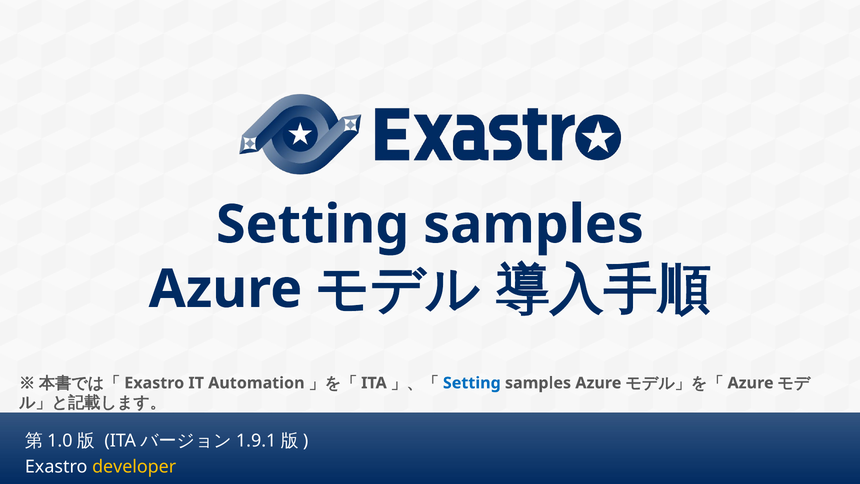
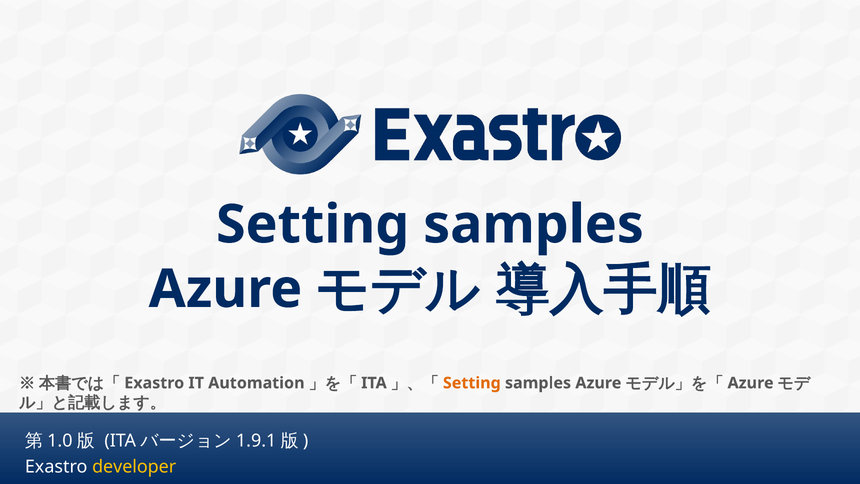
Setting at (472, 383) colour: blue -> orange
